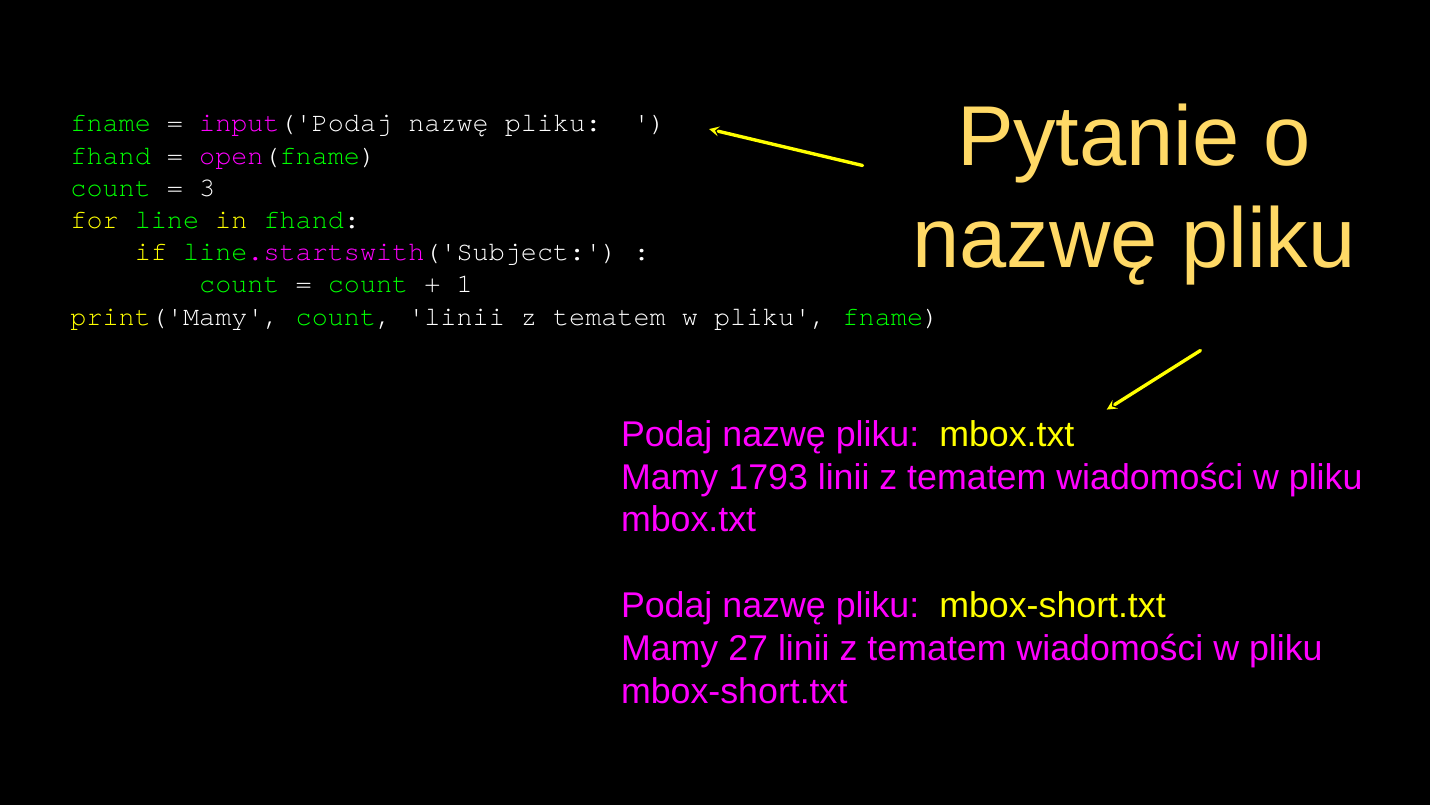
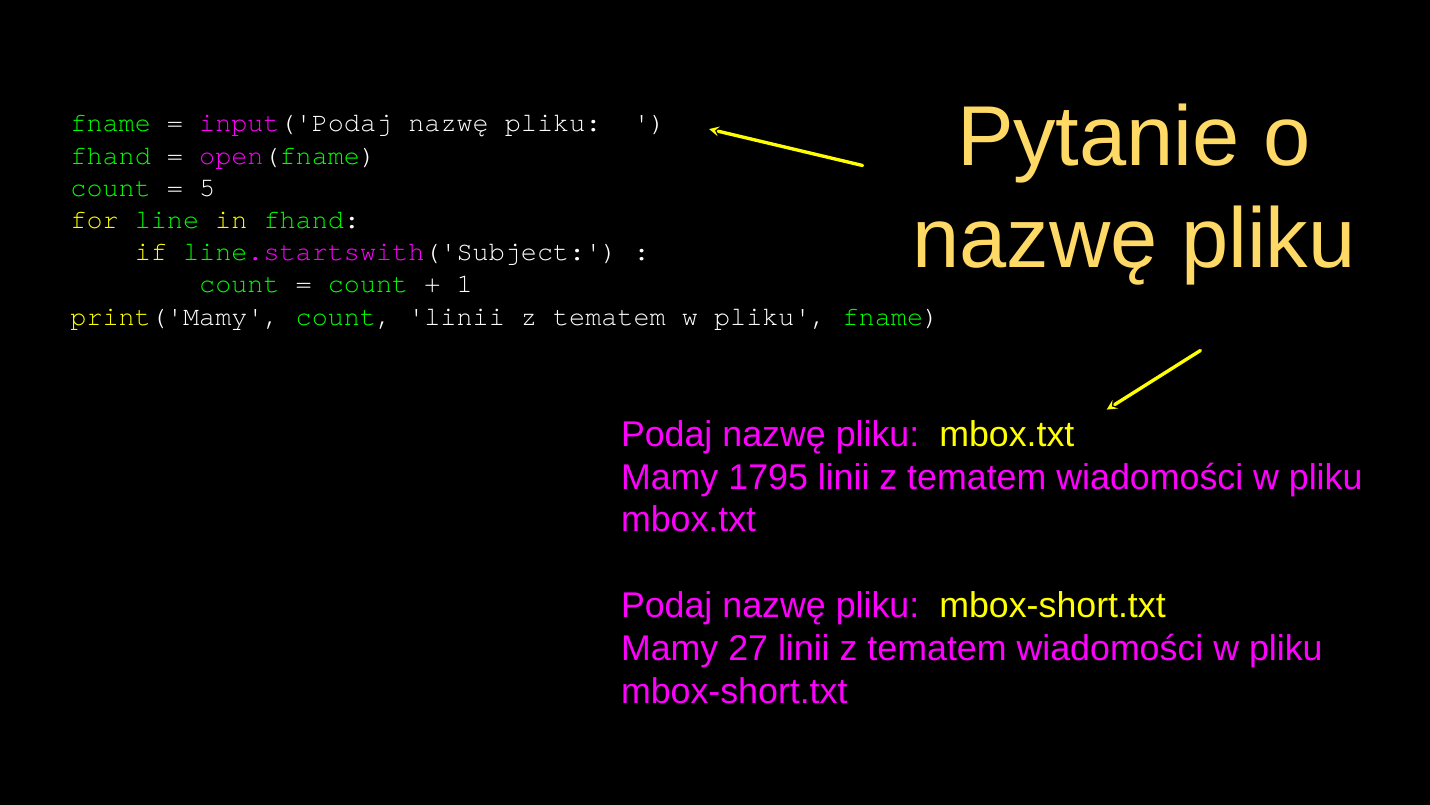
3: 3 -> 5
1793: 1793 -> 1795
